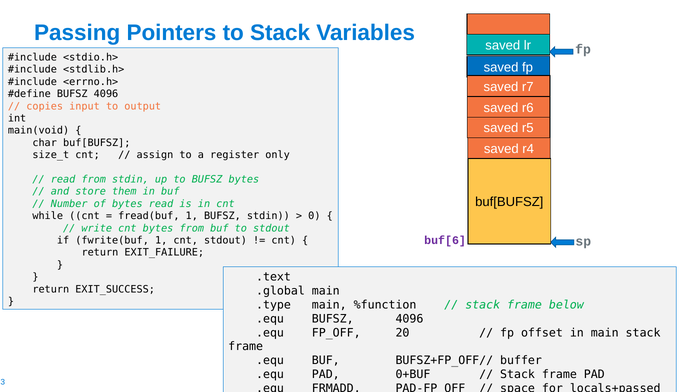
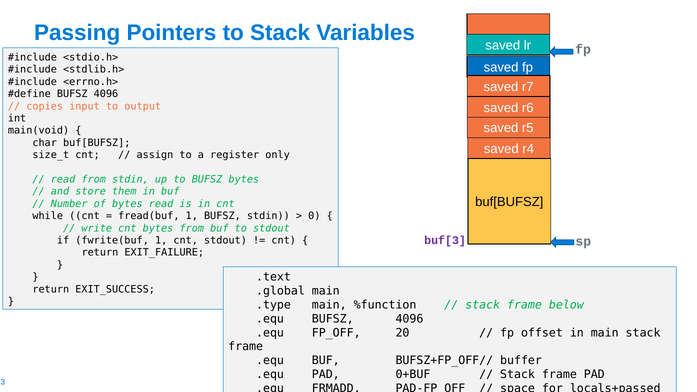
buf[6: buf[6 -> buf[3
